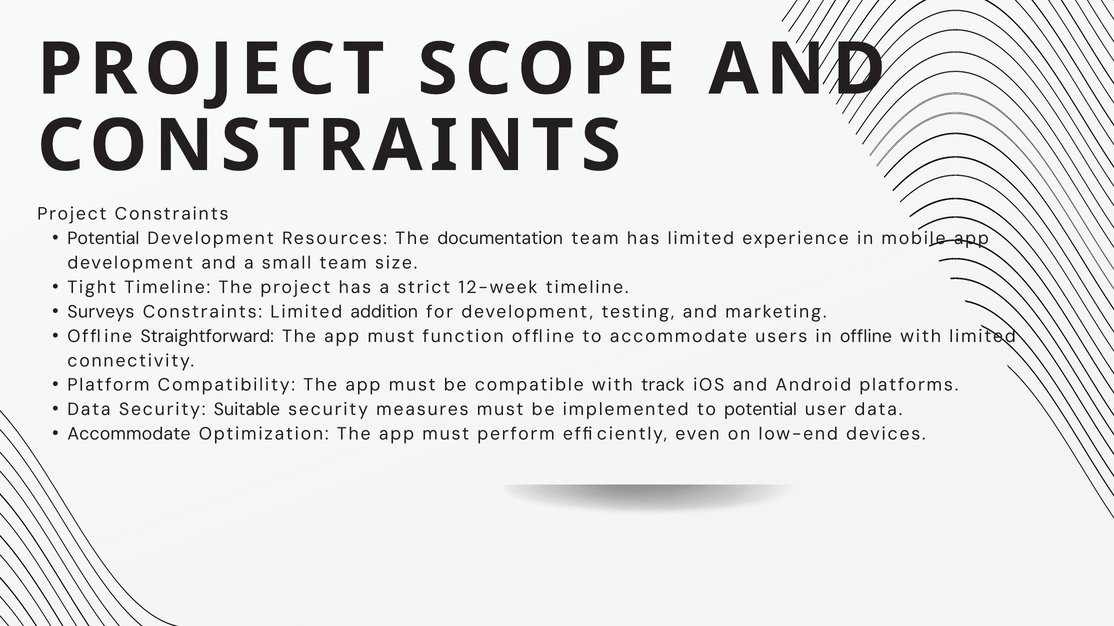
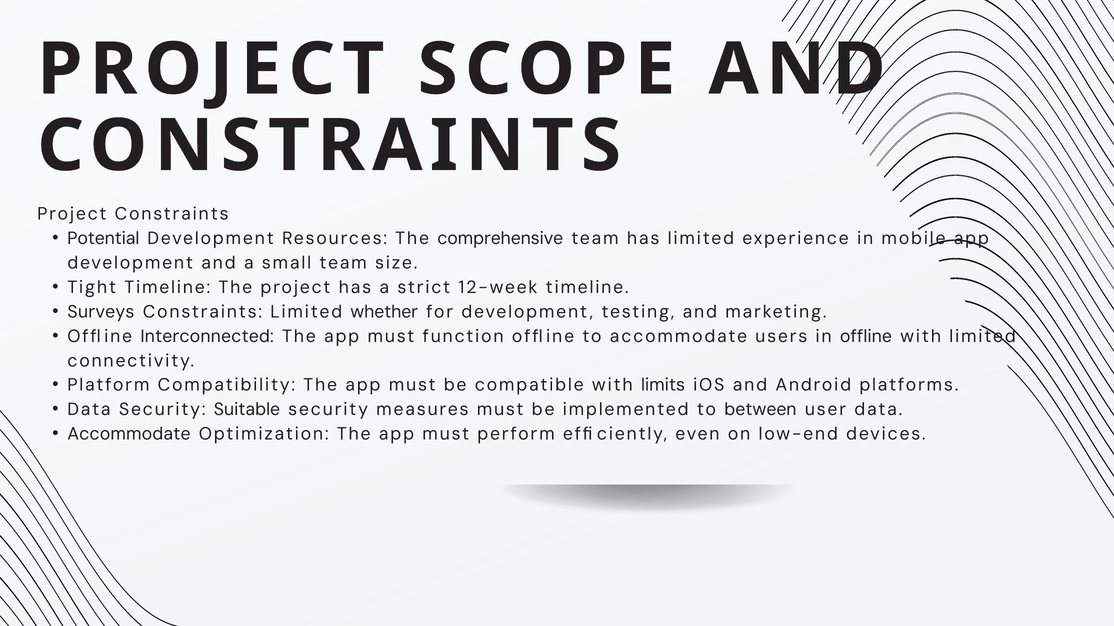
documentation: documentation -> comprehensive
addition: addition -> whether
Straightforward: Straightforward -> Interconnected
track: track -> limits
to potential: potential -> between
